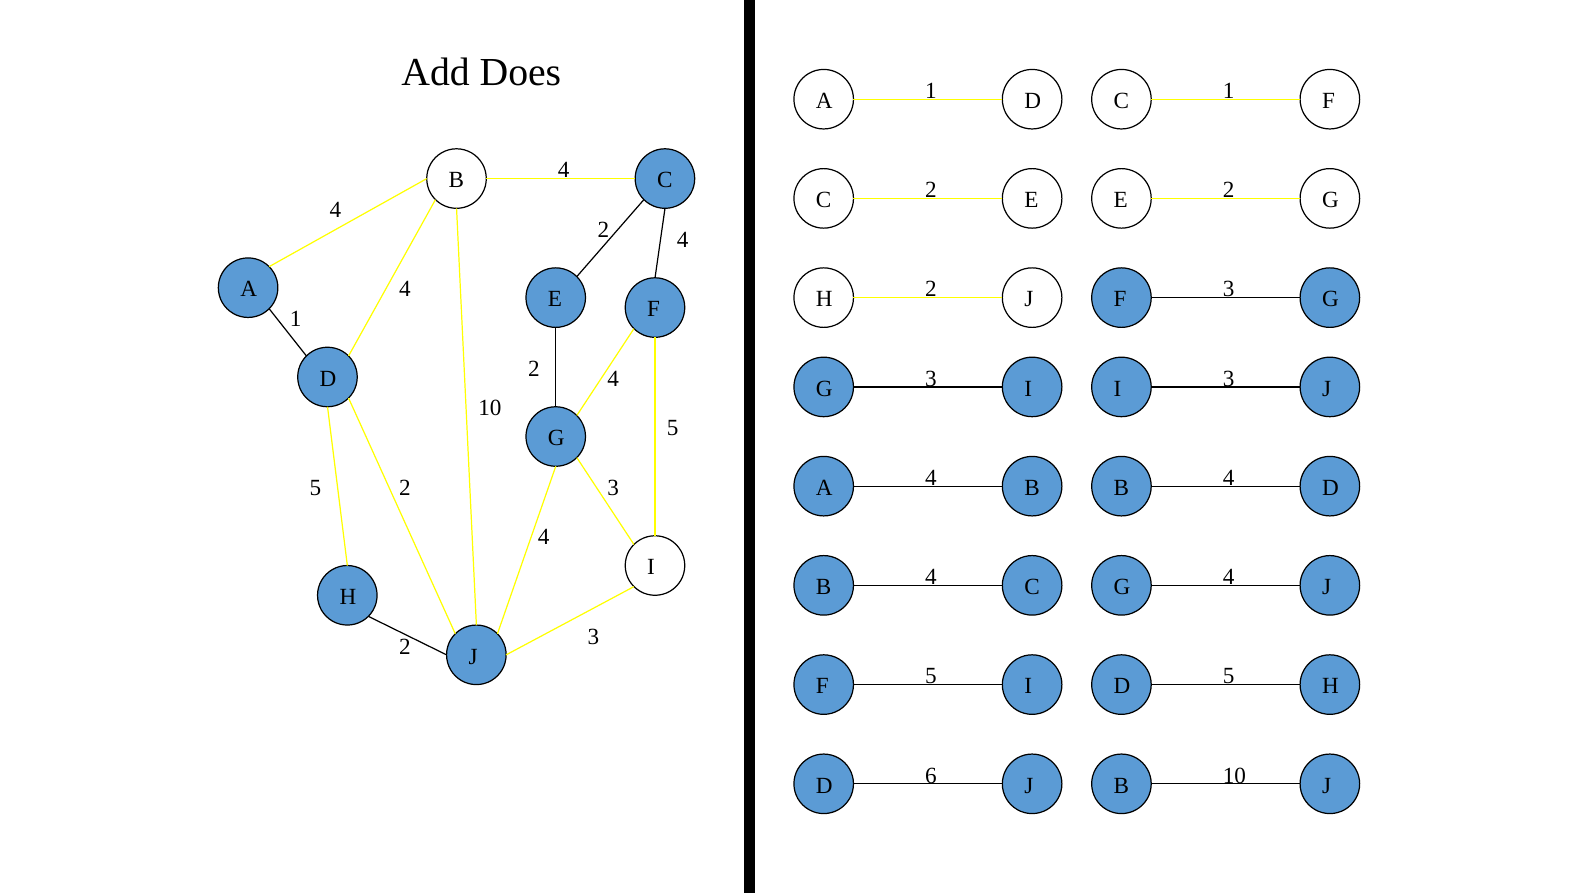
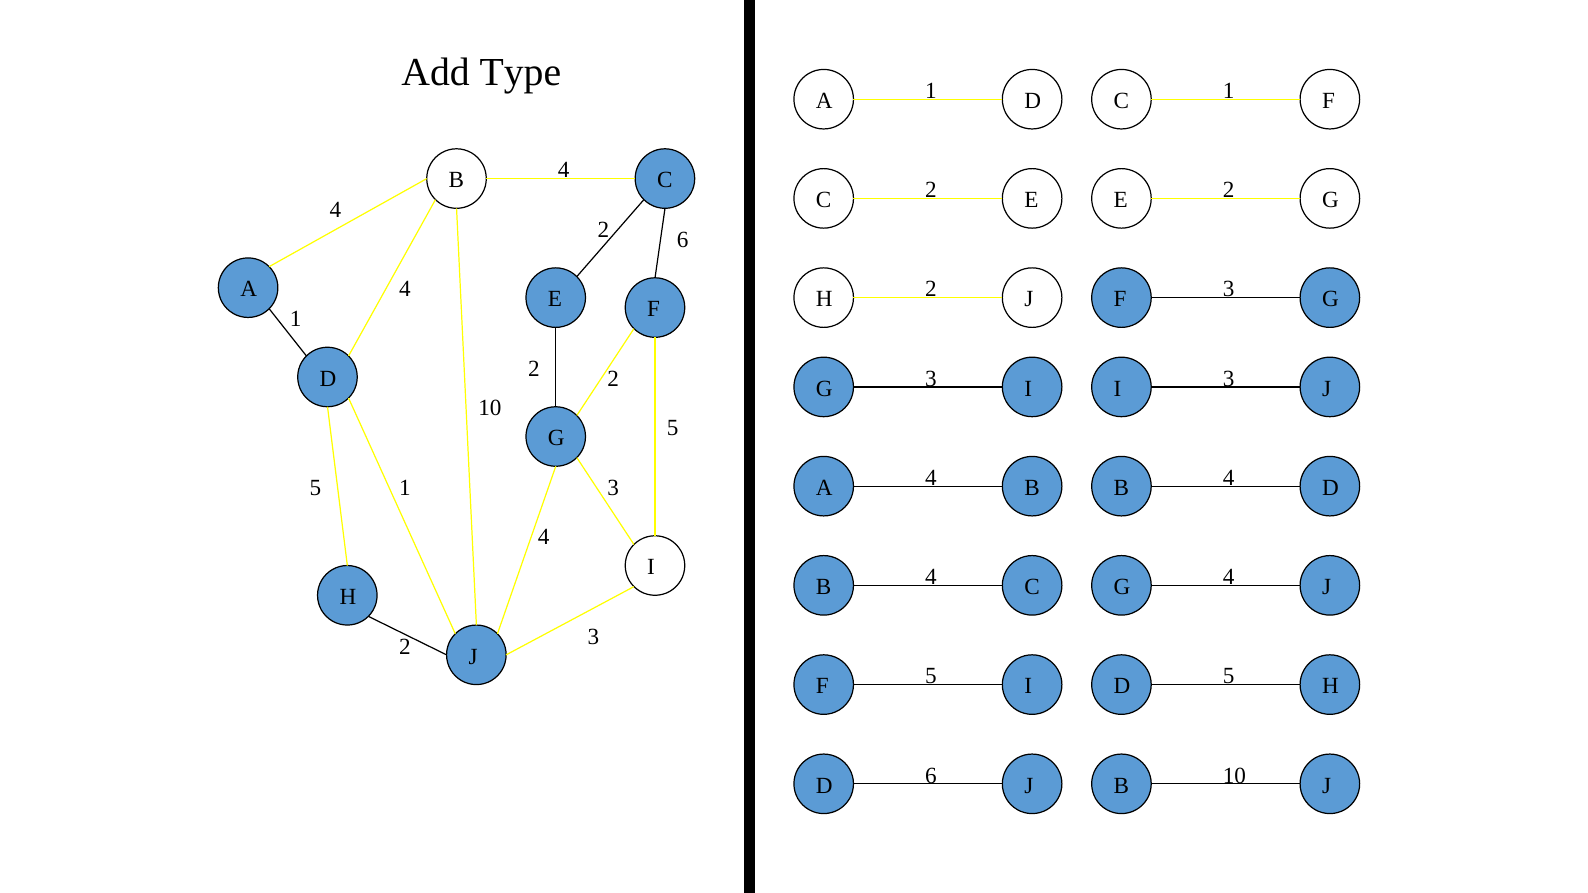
Does: Does -> Type
4 at (683, 240): 4 -> 6
4 at (613, 379): 4 -> 2
2 at (405, 488): 2 -> 1
